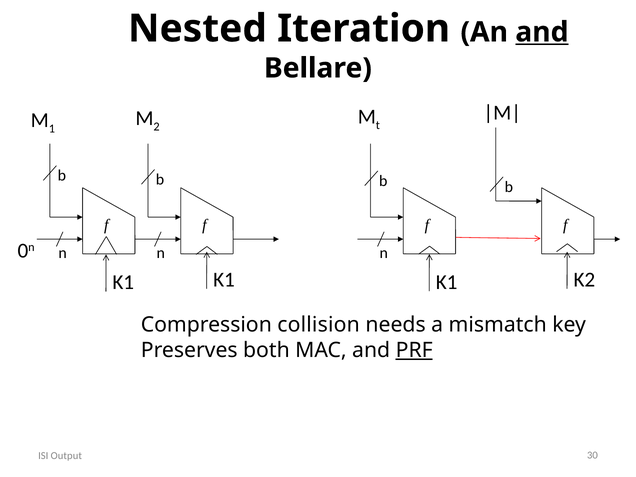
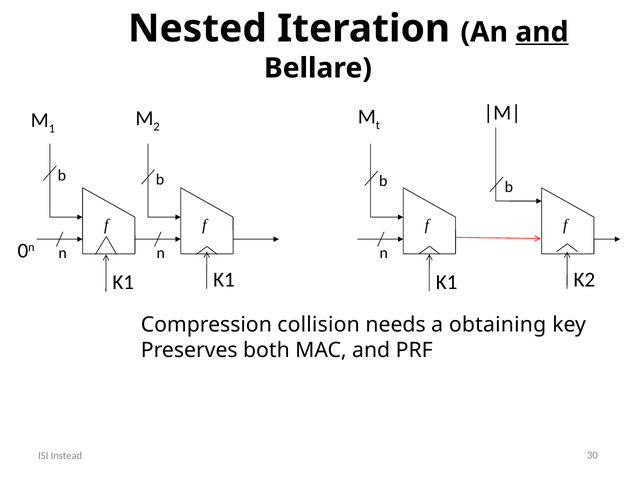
mismatch: mismatch -> obtaining
PRF underline: present -> none
Output: Output -> Instead
